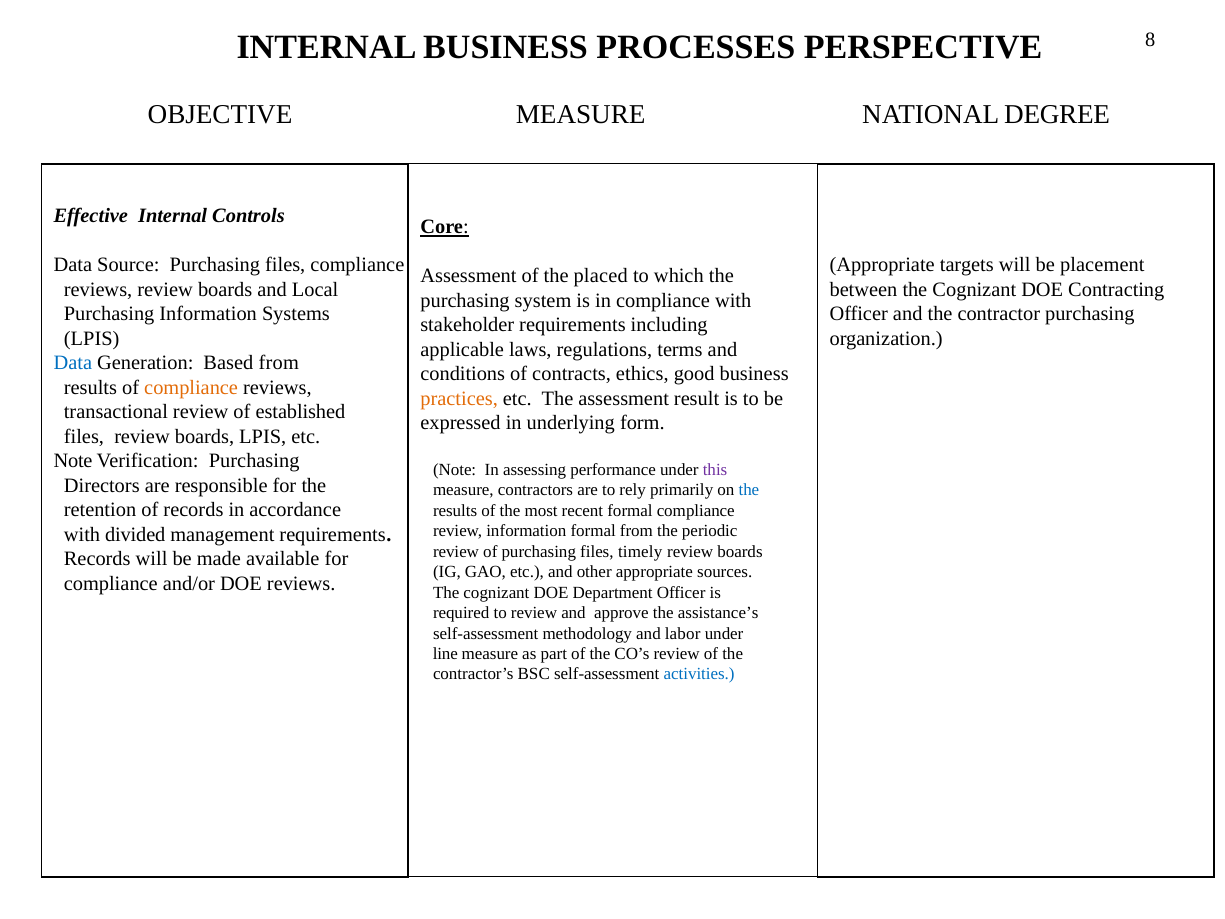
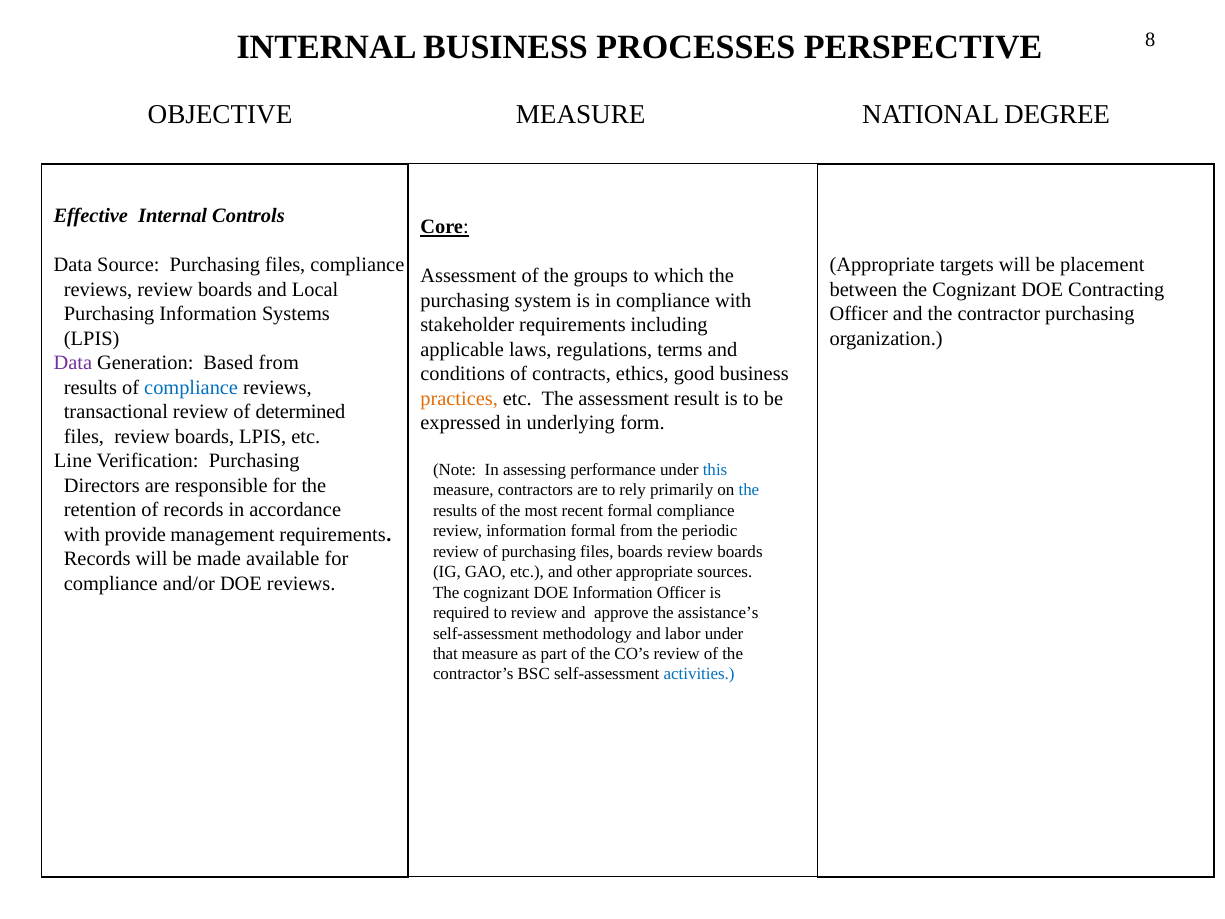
placed: placed -> groups
Data at (73, 363) colour: blue -> purple
compliance at (191, 387) colour: orange -> blue
established: established -> determined
Note at (73, 461): Note -> Line
this colour: purple -> blue
divided: divided -> provide
files timely: timely -> boards
DOE Department: Department -> Information
line: line -> that
